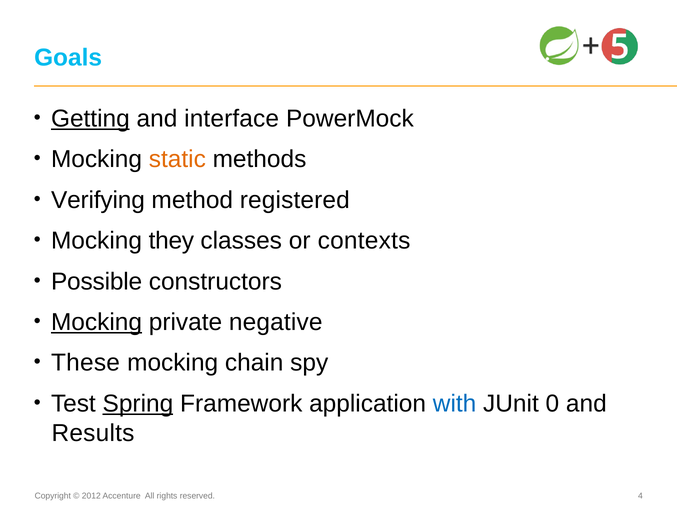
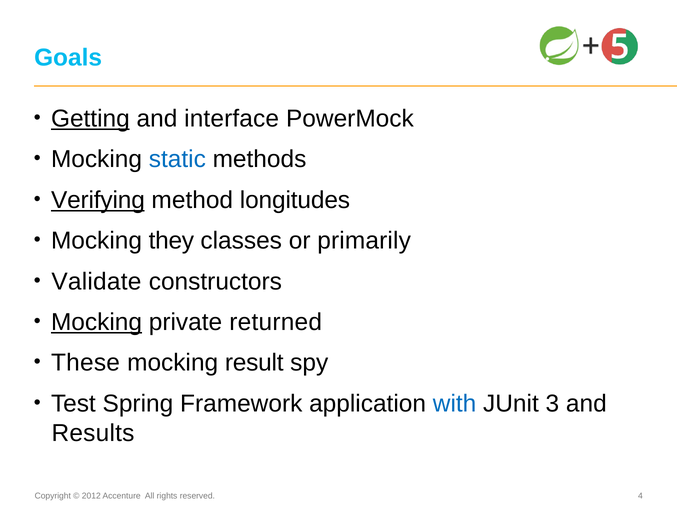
static colour: orange -> blue
Verifying underline: none -> present
registered: registered -> longitudes
contexts: contexts -> primarily
Possible: Possible -> Validate
negative: negative -> returned
chain: chain -> result
Spring underline: present -> none
0: 0 -> 3
